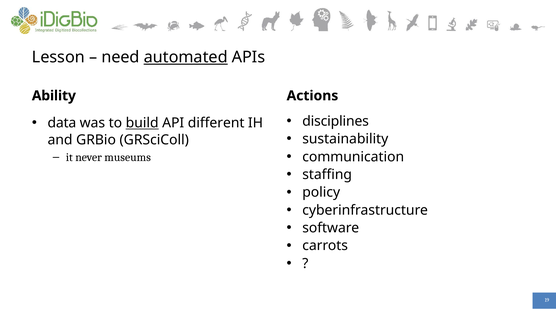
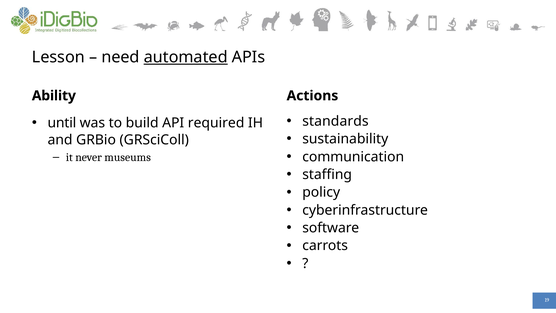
disciplines: disciplines -> standards
data: data -> until
build underline: present -> none
different: different -> required
